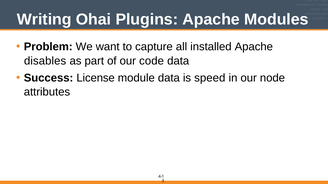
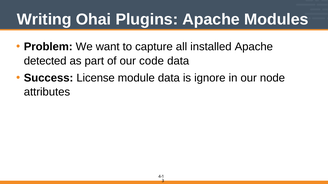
disables: disables -> detected
speed: speed -> ignore
